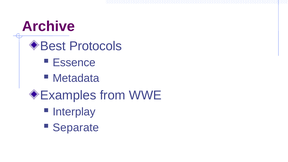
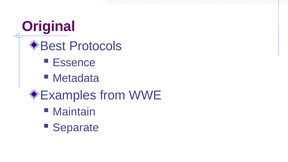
Archive: Archive -> Original
Interplay: Interplay -> Maintain
